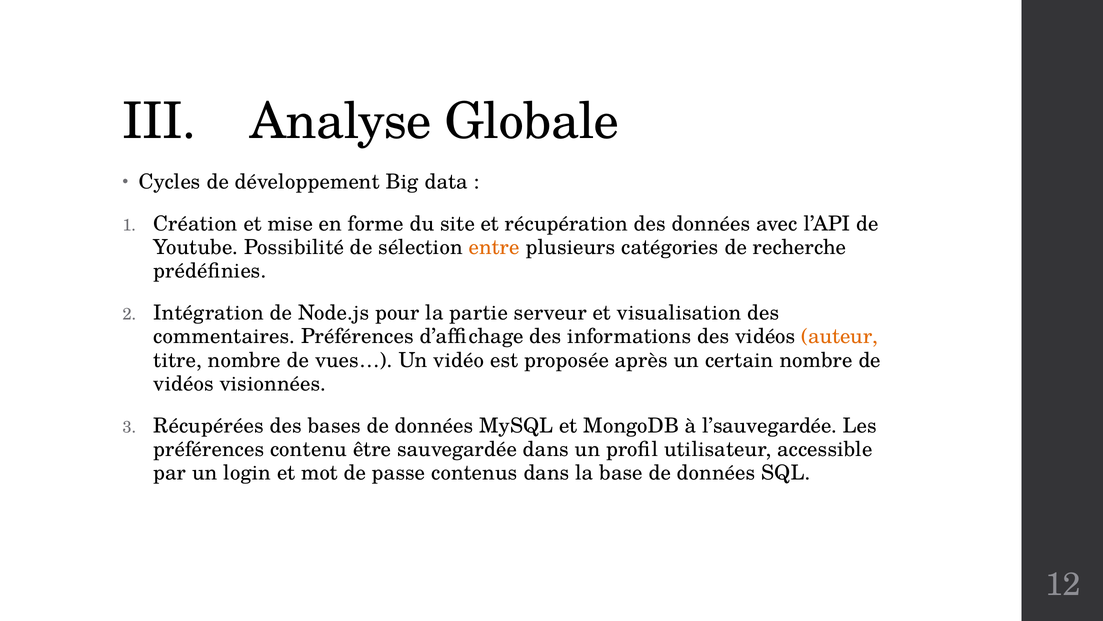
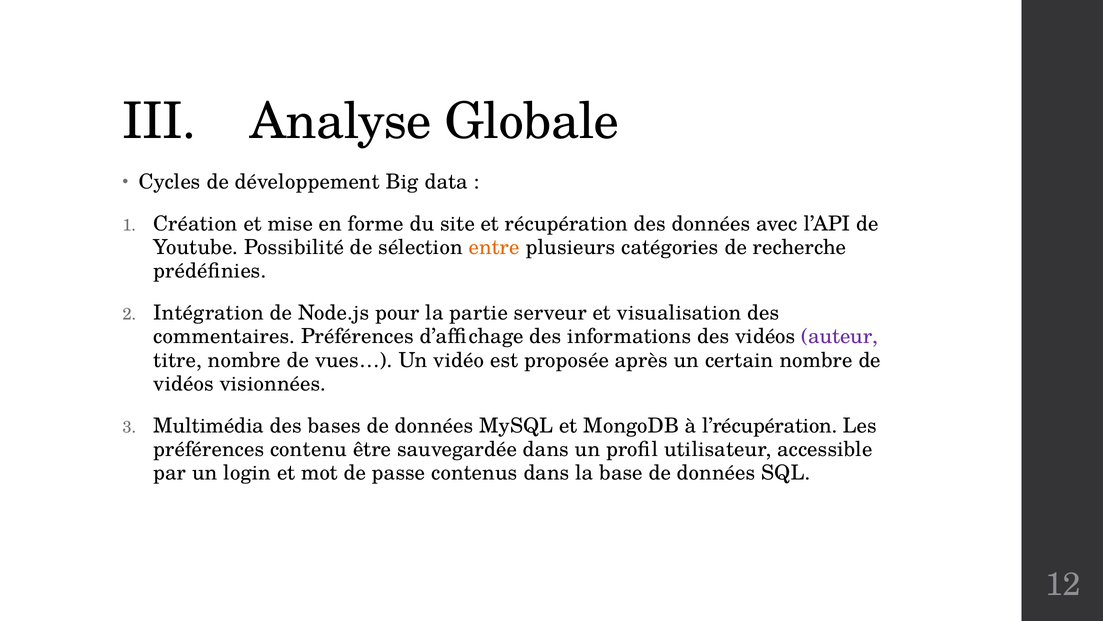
auteur colour: orange -> purple
Récupérées: Récupérées -> Multimédia
l’sauvegardée: l’sauvegardée -> l’récupération
